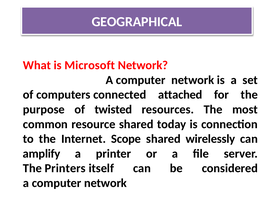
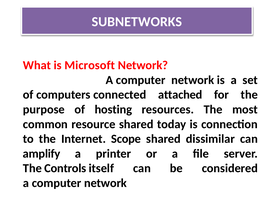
GEOGRAPHICAL: GEOGRAPHICAL -> SUBNETWORKS
twisted: twisted -> hosting
wirelessly: wirelessly -> dissimilar
Printers: Printers -> Controls
